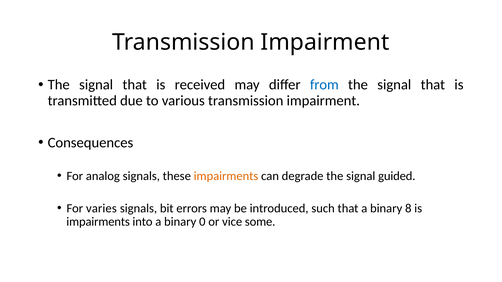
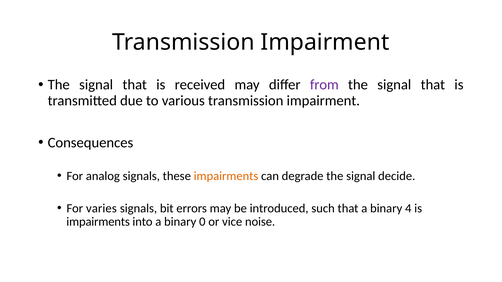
from colour: blue -> purple
guided: guided -> decide
8: 8 -> 4
some: some -> noise
